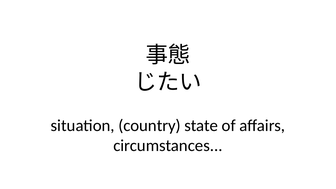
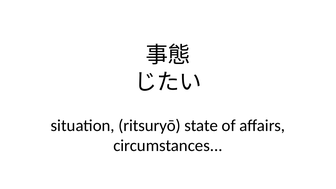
country: country -> ritsuryō
